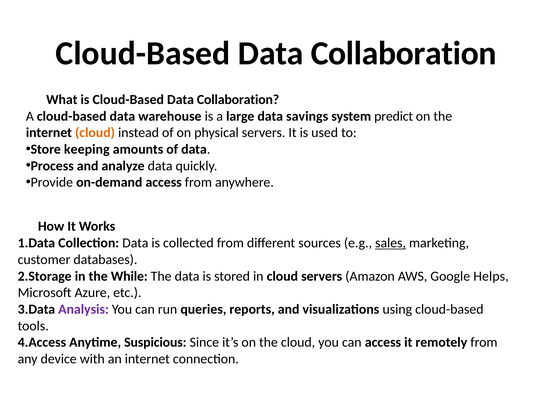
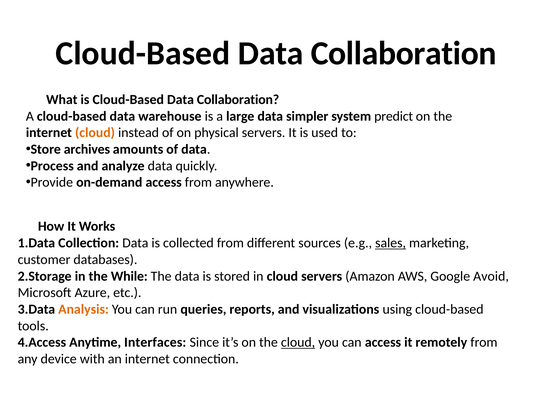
savings: savings -> simpler
keeping: keeping -> archives
Helps: Helps -> Avoid
Analysis colour: purple -> orange
Suspicious: Suspicious -> Interfaces
cloud at (298, 342) underline: none -> present
